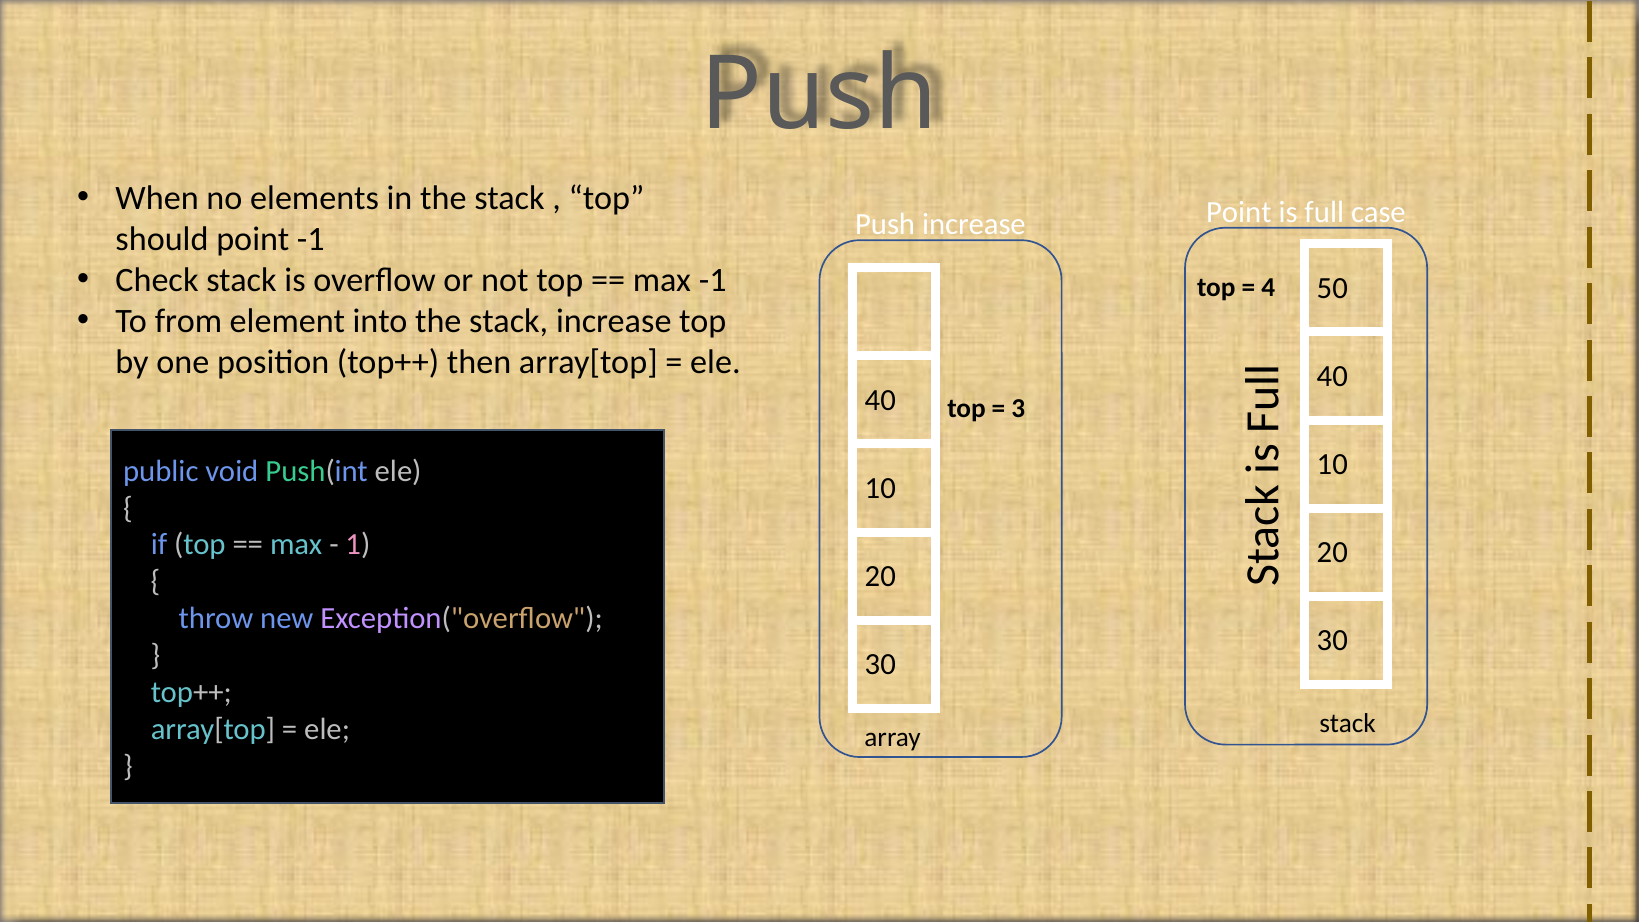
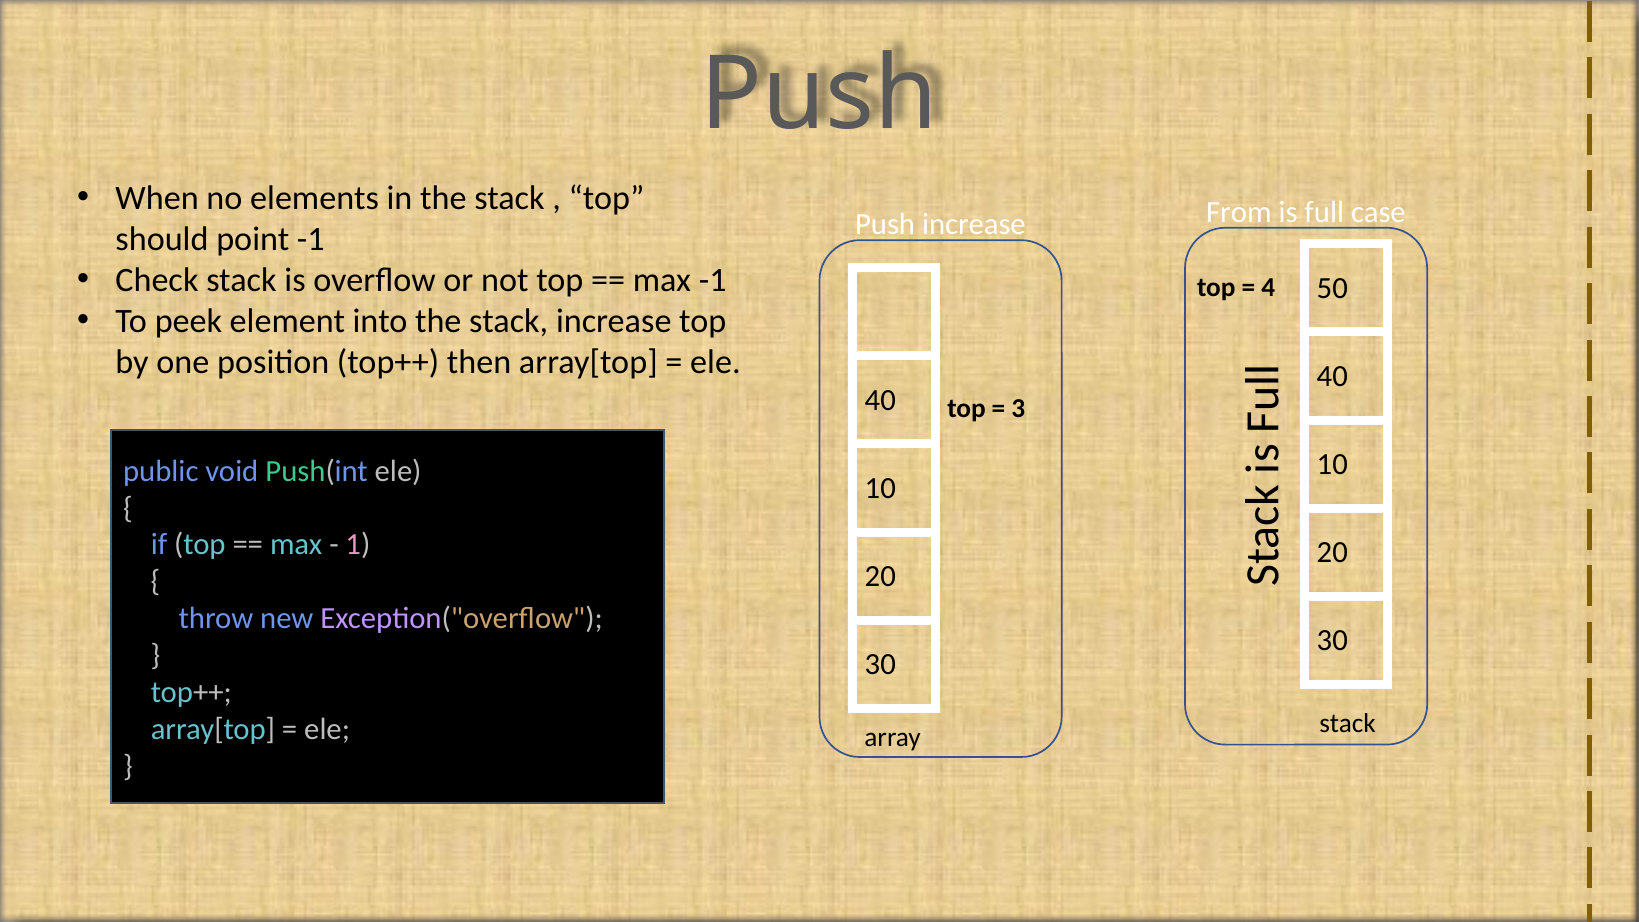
Point at (1239, 212): Point -> From
from: from -> peek
